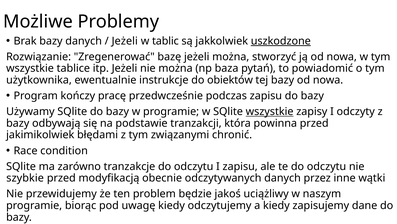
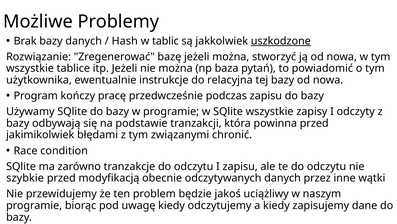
Jeżeli at (125, 41): Jeżeli -> Hash
obiektów: obiektów -> relacyjna
wszystkie at (270, 111) underline: present -> none
